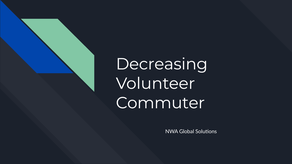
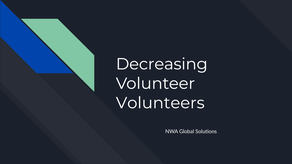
Commuter: Commuter -> Volunteers
